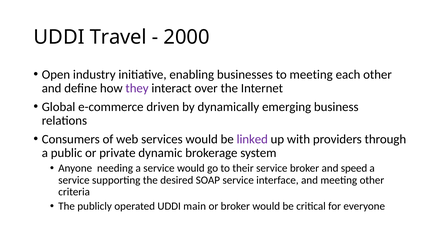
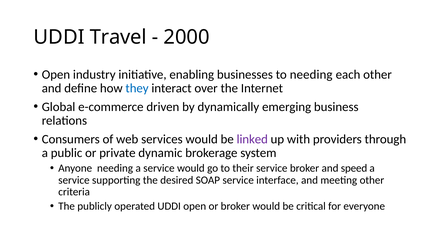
to meeting: meeting -> needing
they colour: purple -> blue
UDDI main: main -> open
